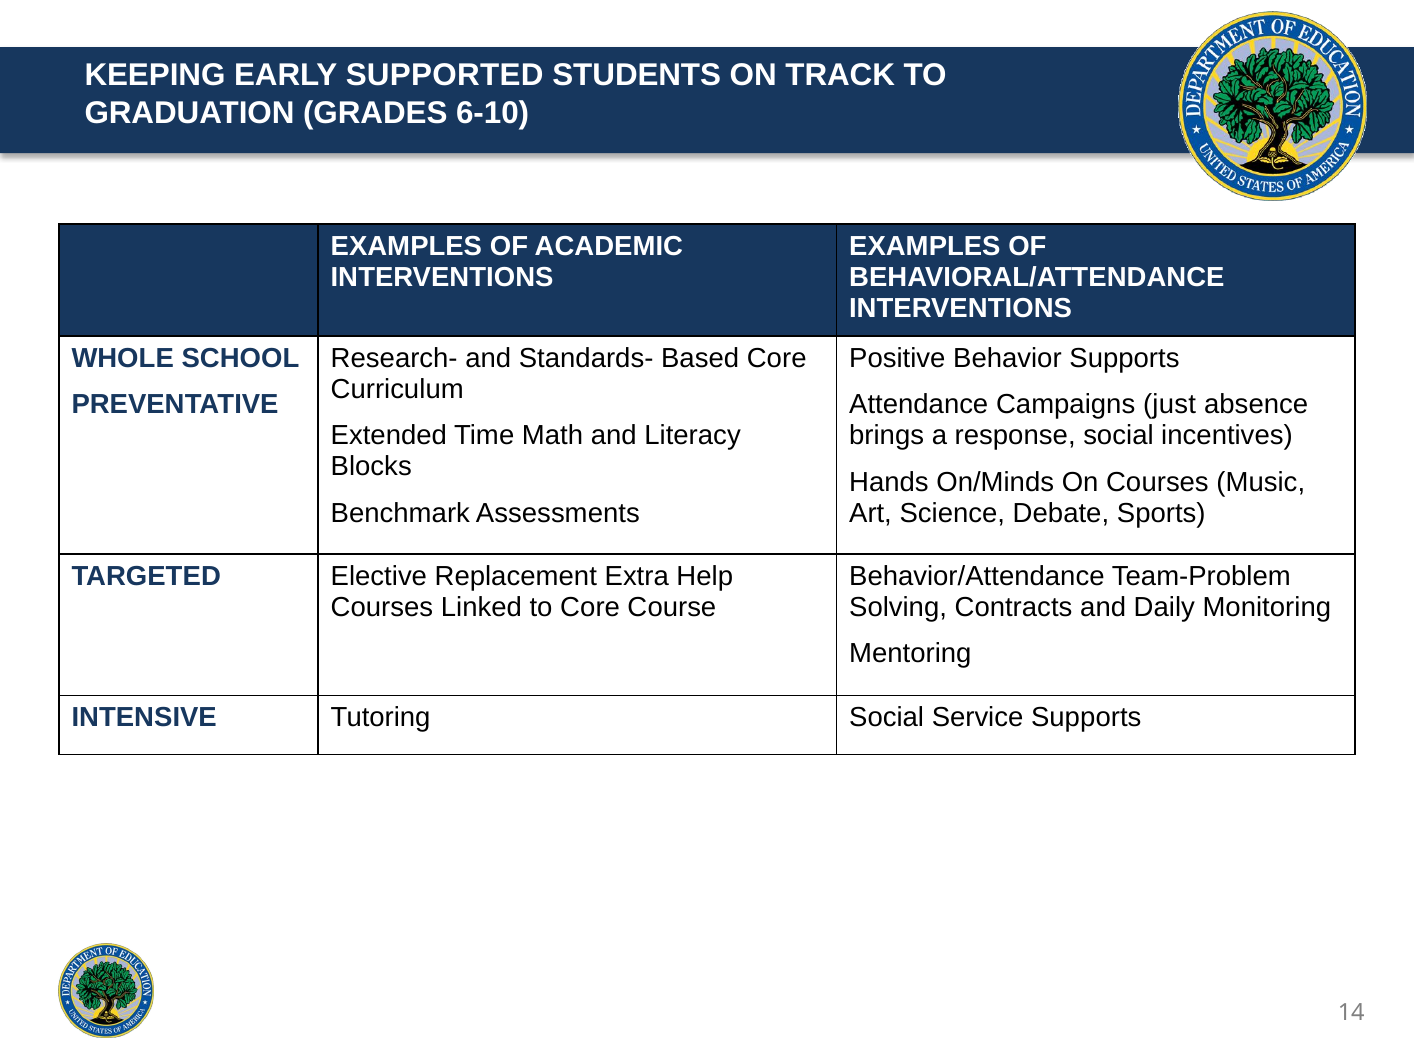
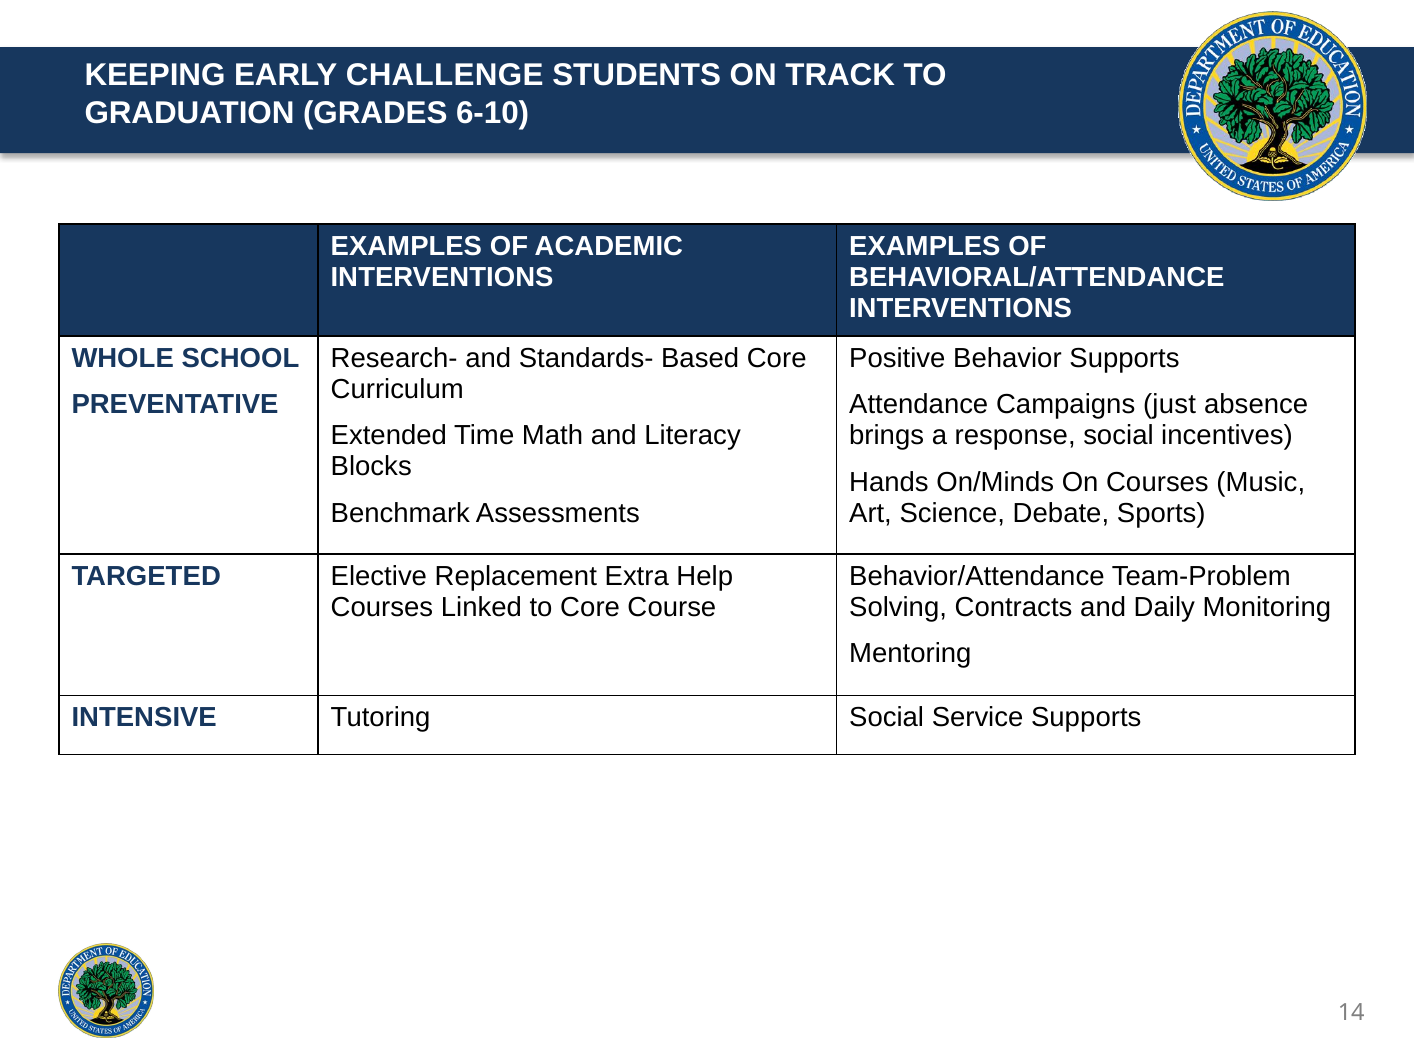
SUPPORTED: SUPPORTED -> CHALLENGE
